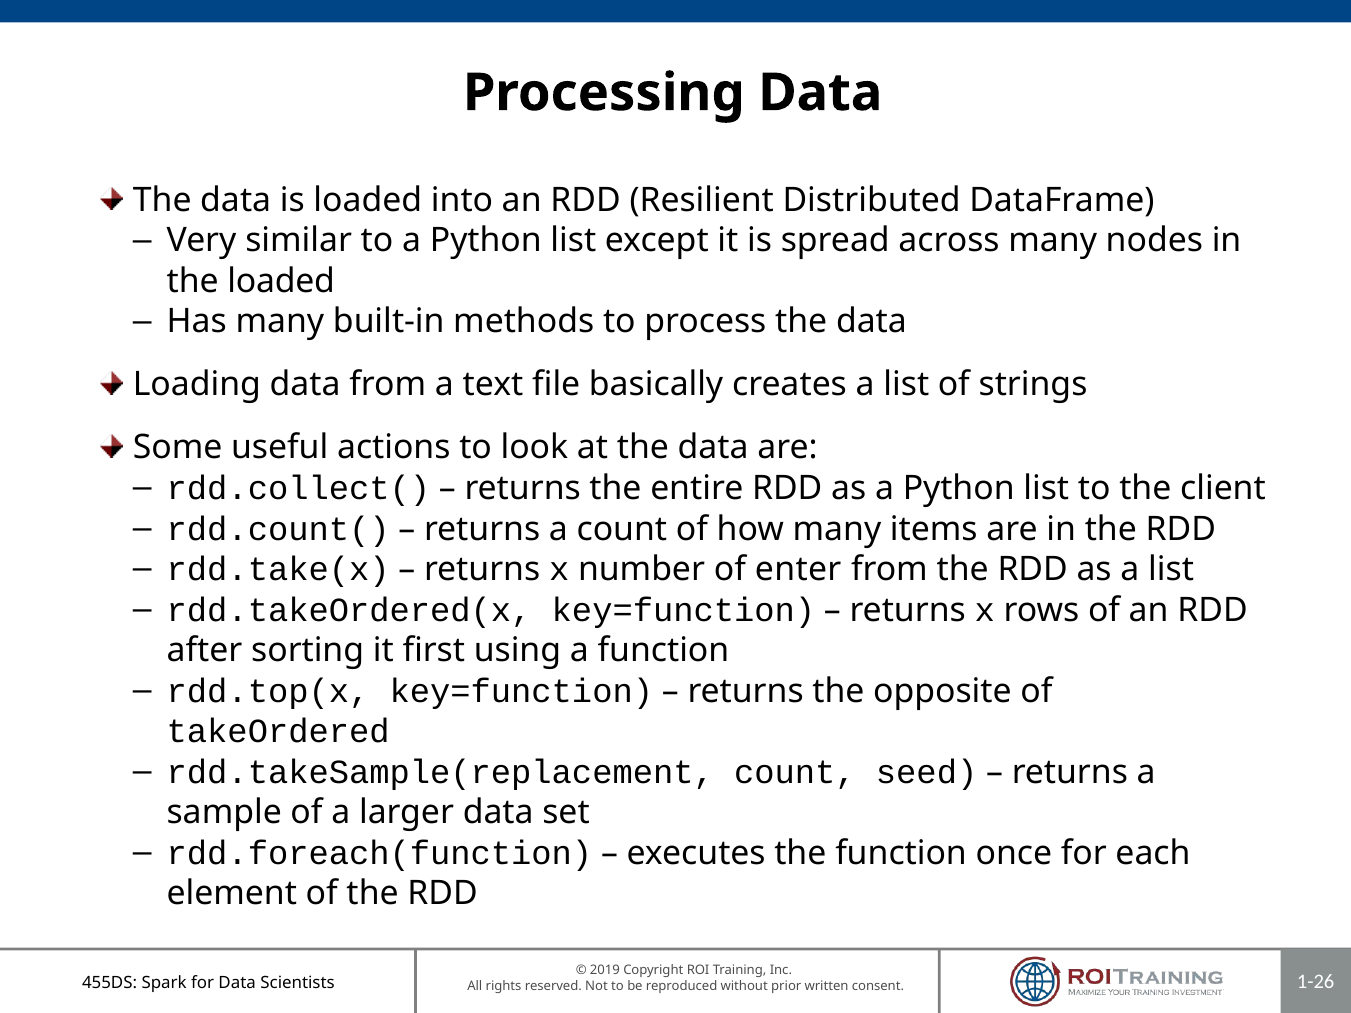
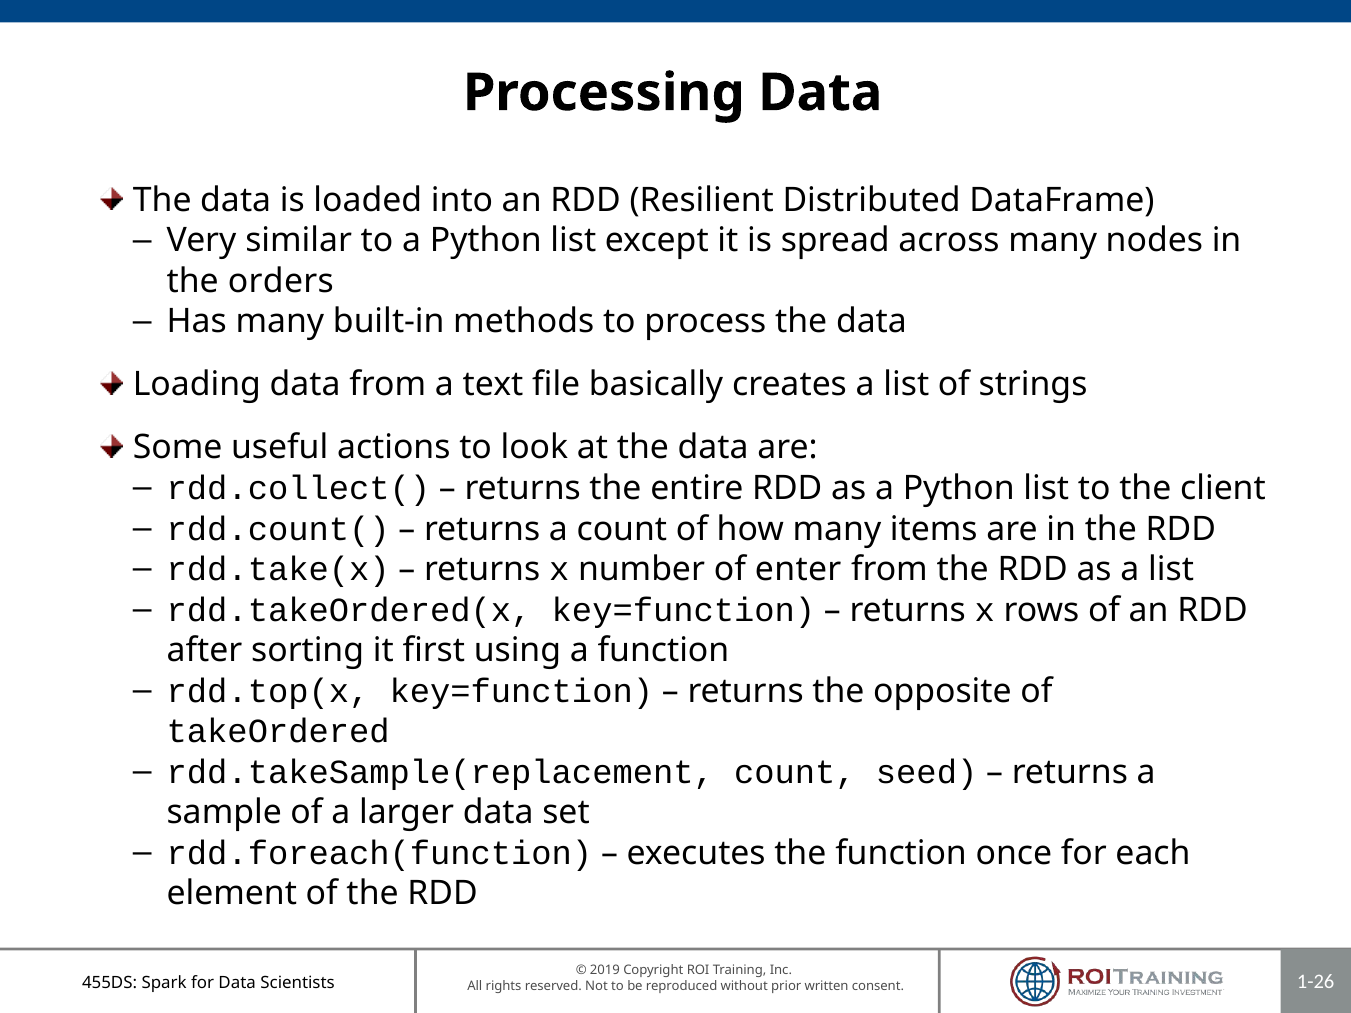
the loaded: loaded -> orders
